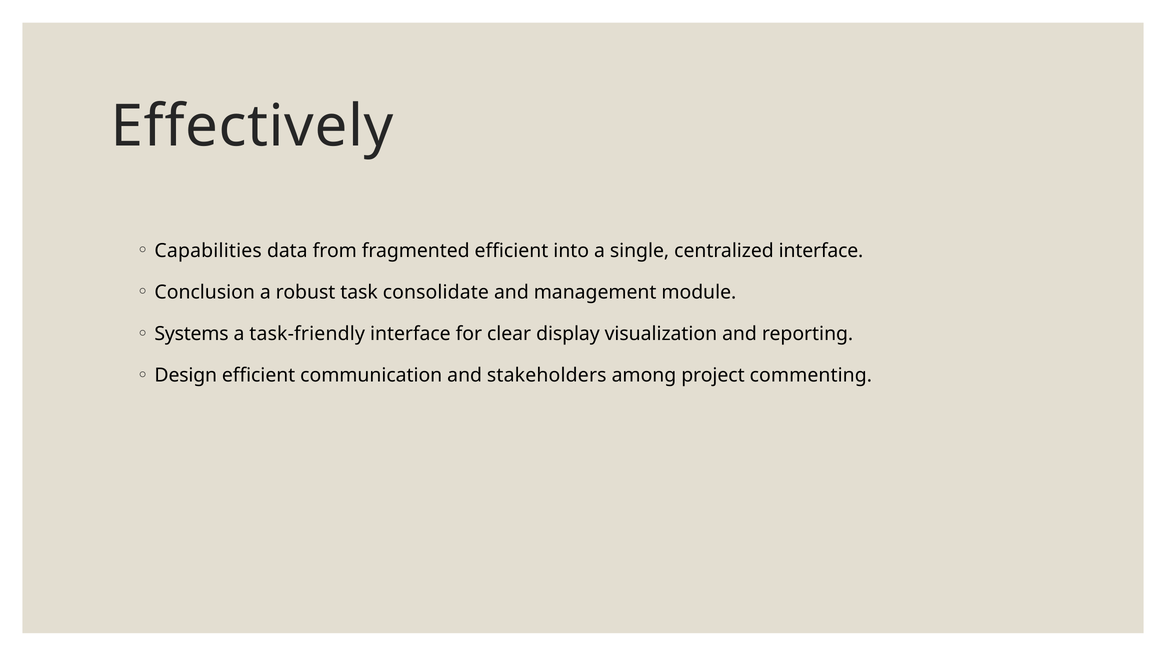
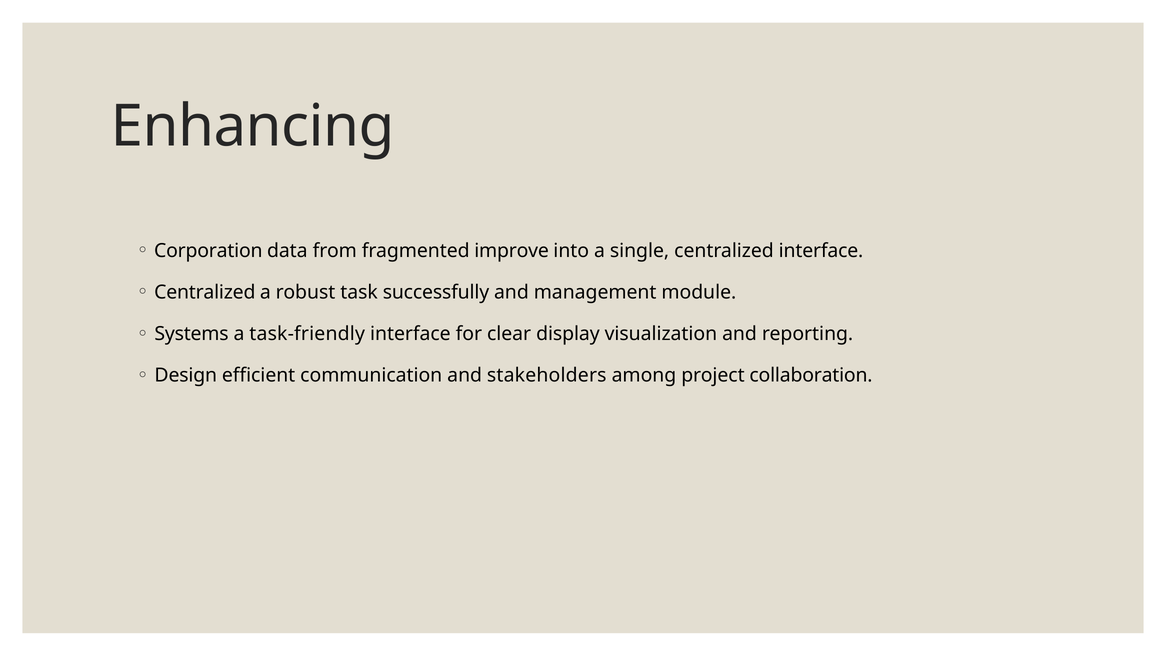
Effectively: Effectively -> Enhancing
Capabilities: Capabilities -> Corporation
fragmented efficient: efficient -> improve
Conclusion at (205, 292): Conclusion -> Centralized
consolidate: consolidate -> successfully
commenting: commenting -> collaboration
